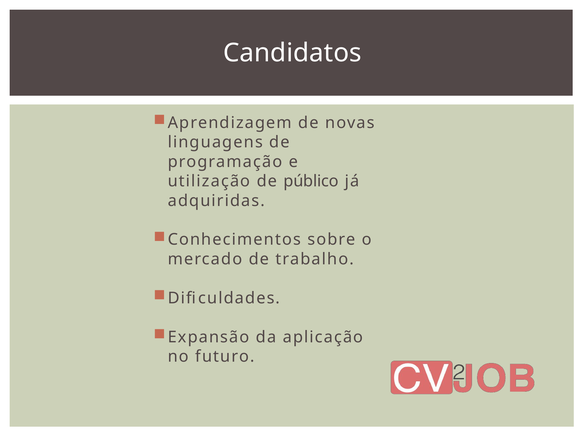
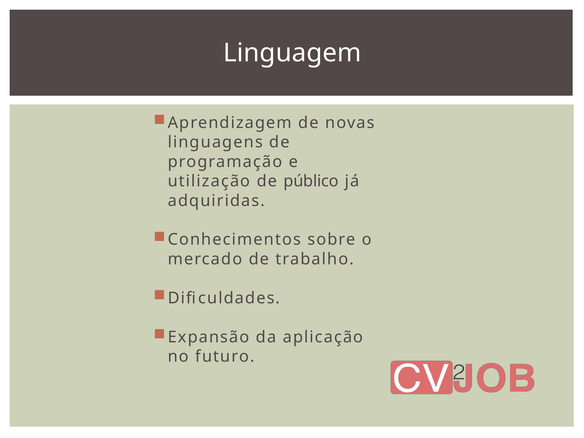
Candidatos: Candidatos -> Linguagem
